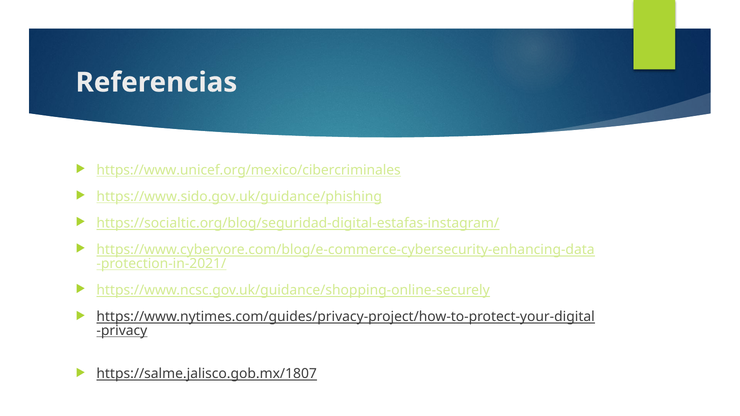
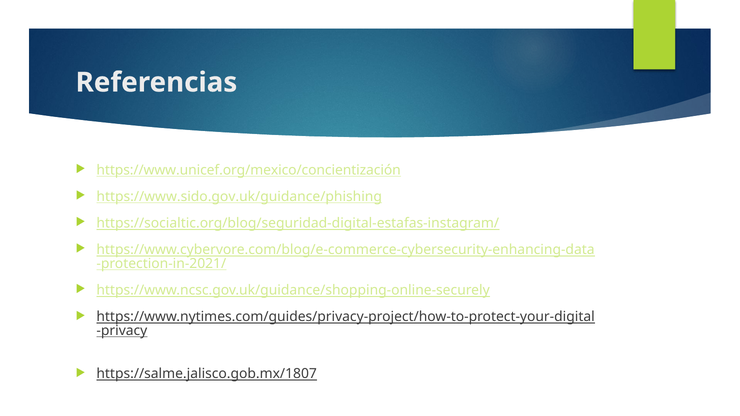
https://www.unicef.org/mexico/cibercriminales: https://www.unicef.org/mexico/cibercriminales -> https://www.unicef.org/mexico/concientización
